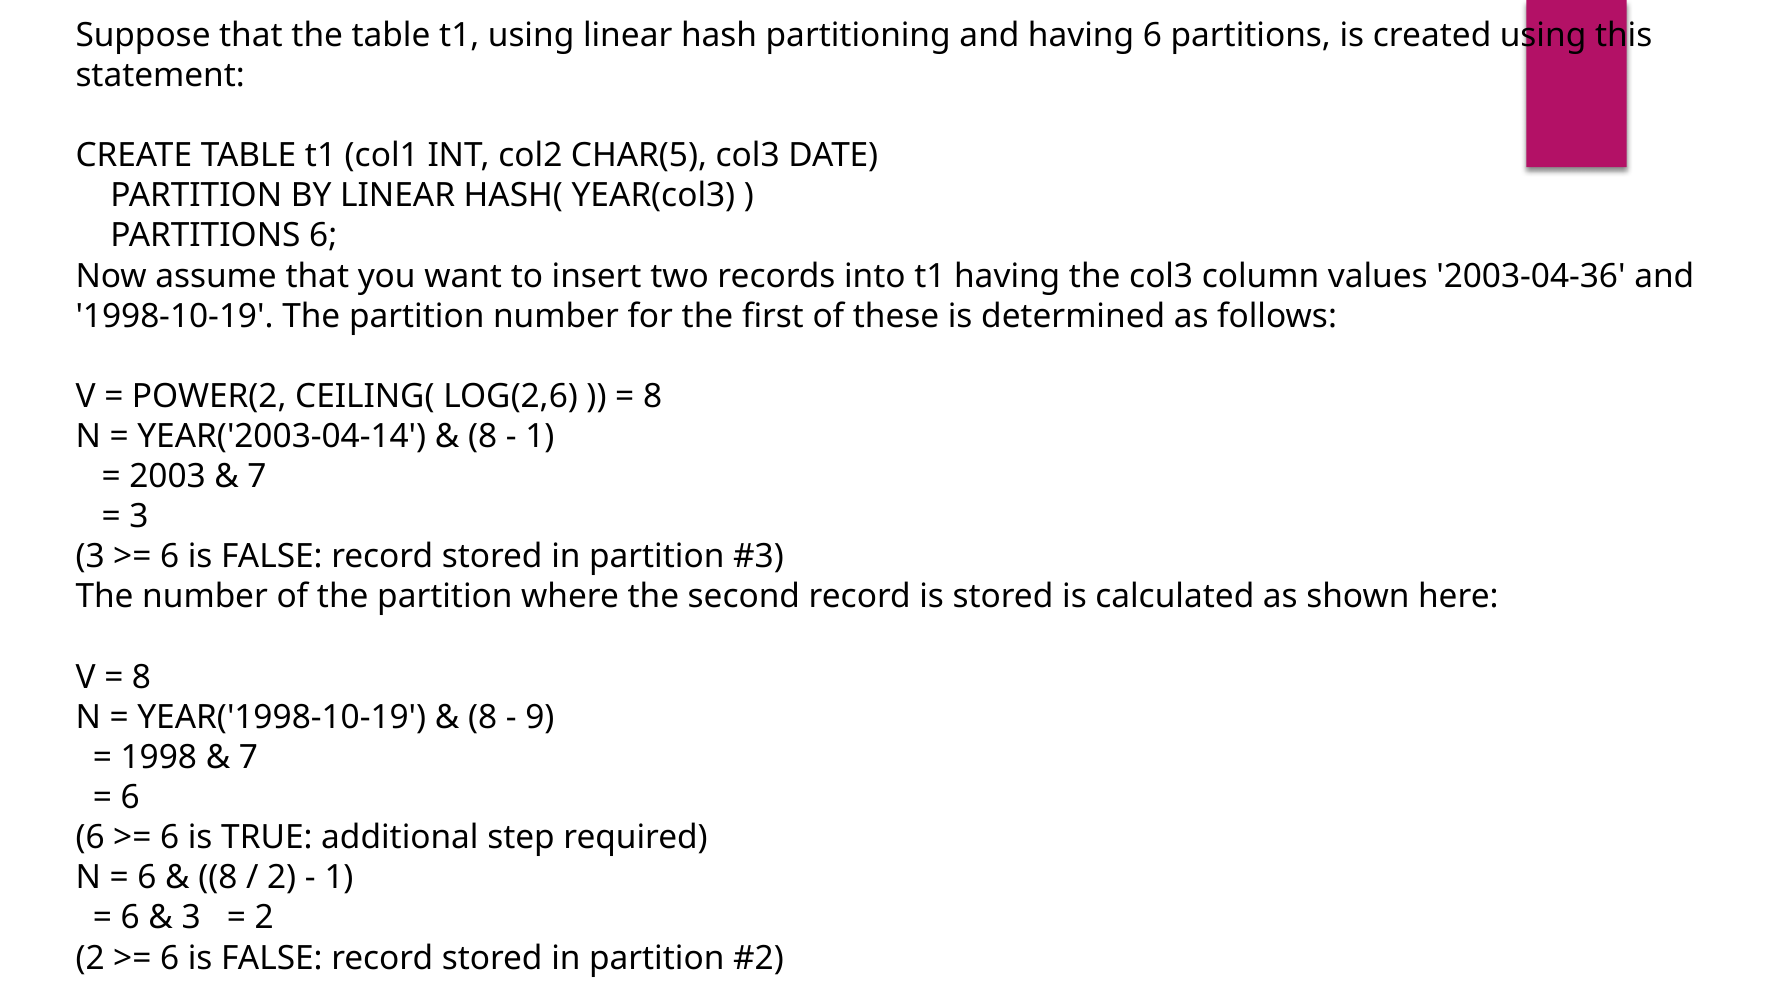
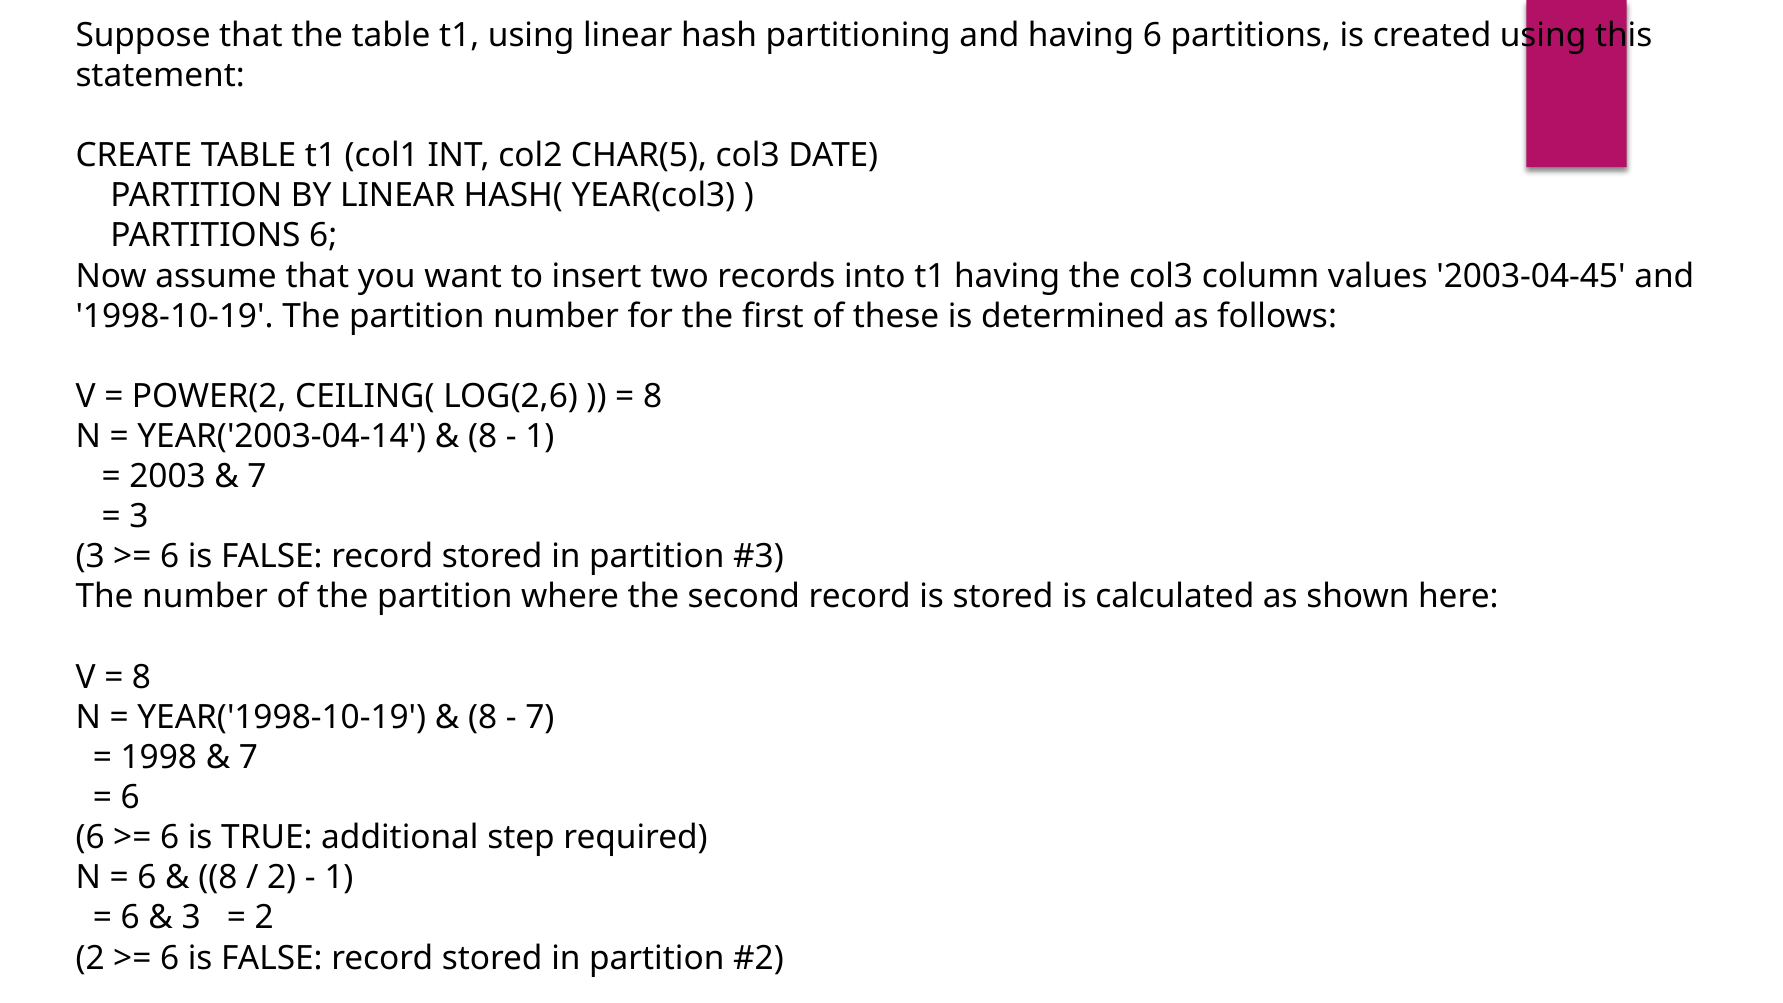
2003-04-36: 2003-04-36 -> 2003-04-45
9 at (540, 717): 9 -> 7
